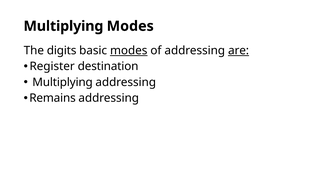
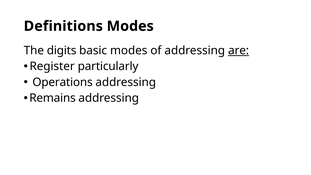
Multiplying at (63, 26): Multiplying -> Definitions
modes at (129, 51) underline: present -> none
destination: destination -> particularly
Multiplying at (63, 82): Multiplying -> Operations
